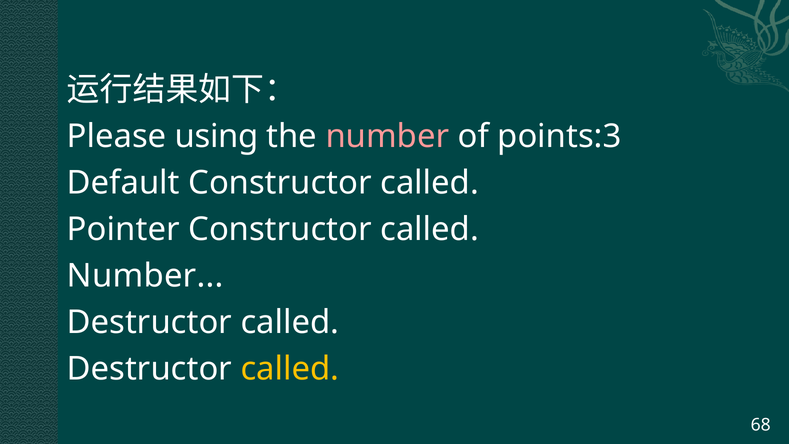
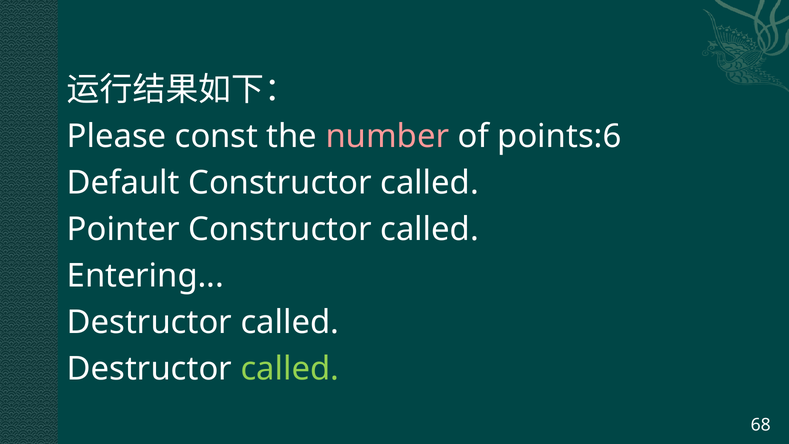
using: using -> const
points:3: points:3 -> points:6
Number at (145, 276): Number -> Entering
called at (290, 369) colour: yellow -> light green
